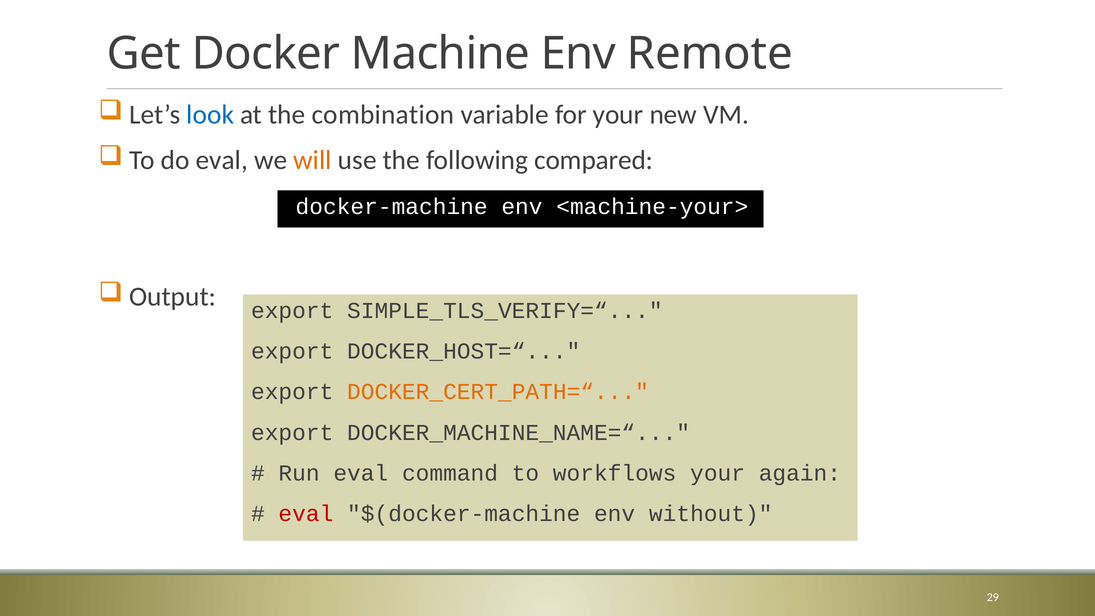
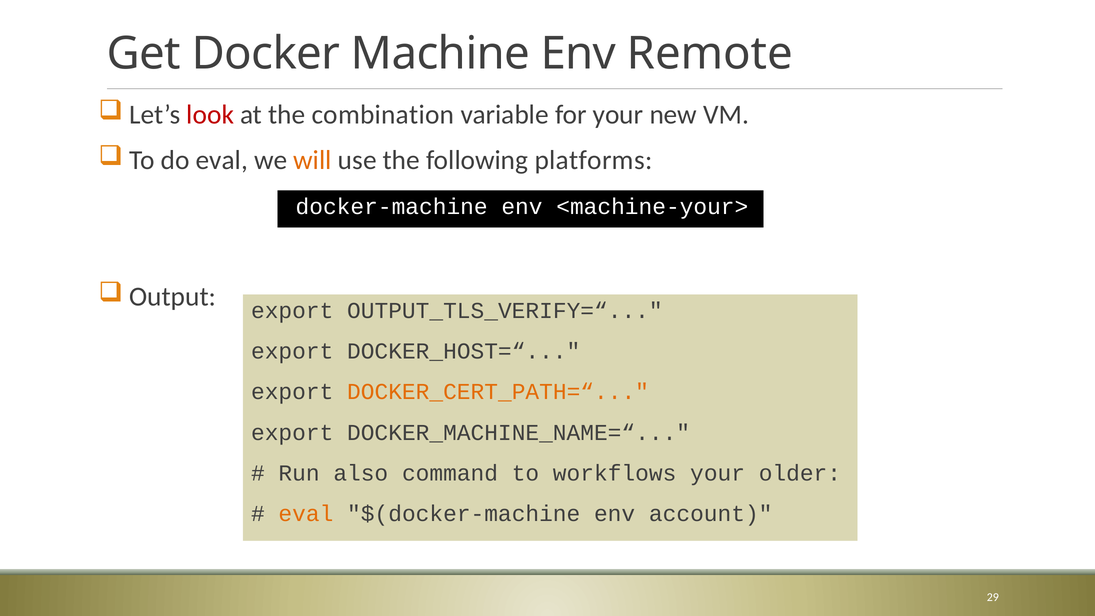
look colour: blue -> red
compared: compared -> platforms
SIMPLE_TLS_VERIFY=“: SIMPLE_TLS_VERIFY=“ -> OUTPUT_TLS_VERIFY=“
Run eval: eval -> also
again: again -> older
eval at (306, 514) colour: red -> orange
without: without -> account
